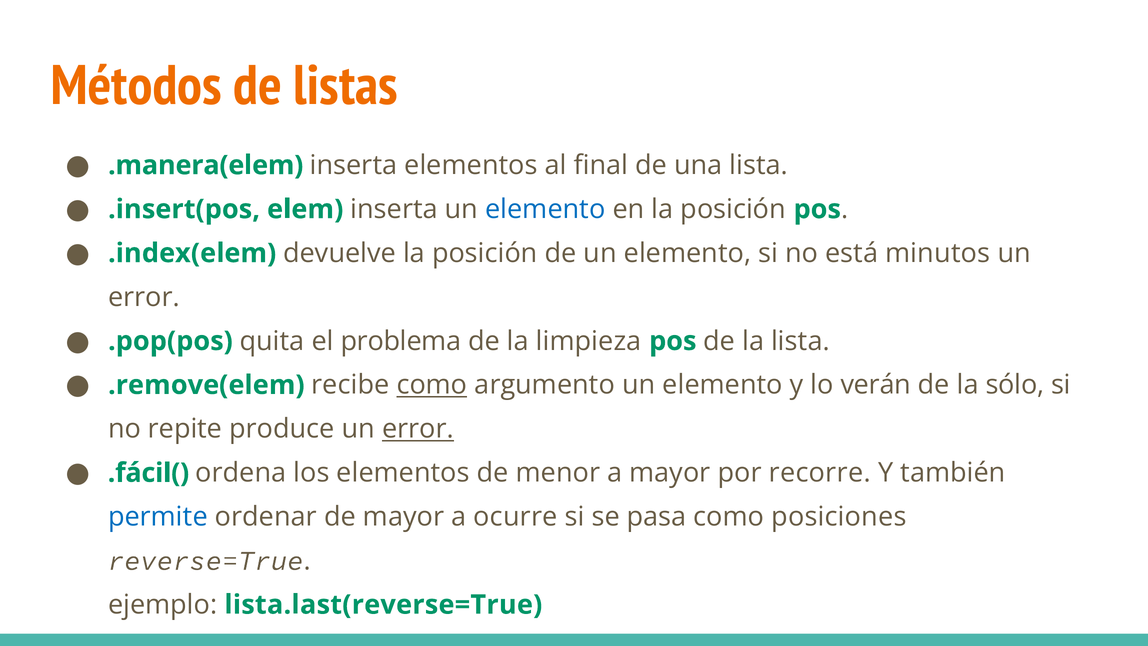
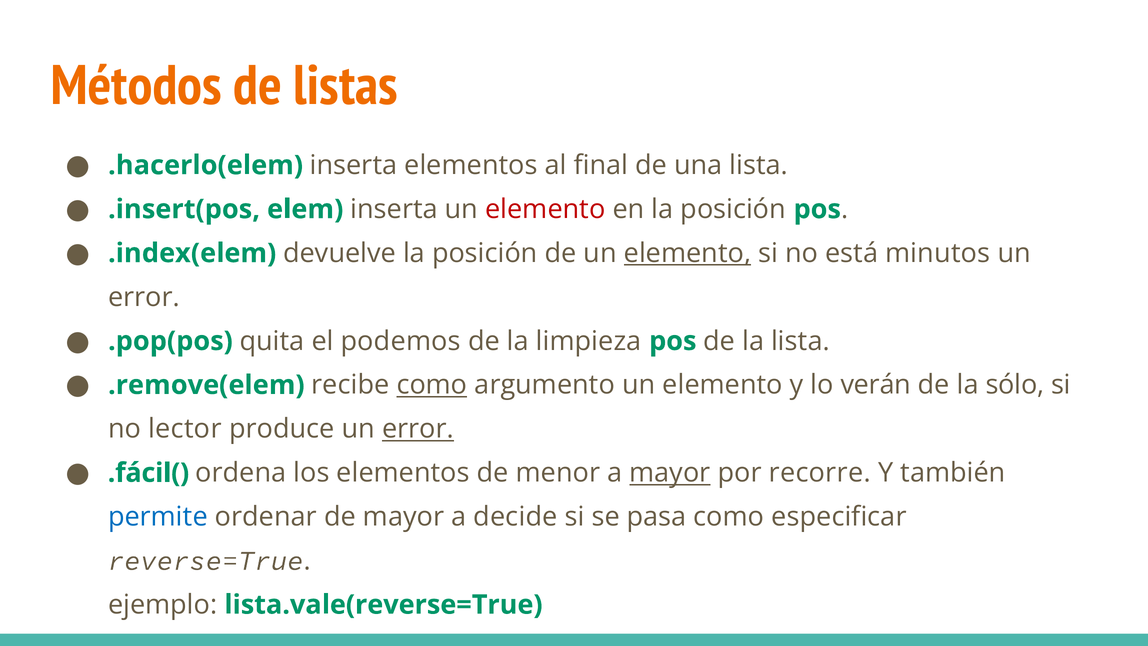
.manera(elem: .manera(elem -> .hacerlo(elem
elemento at (545, 209) colour: blue -> red
elemento at (687, 253) underline: none -> present
problema: problema -> podemos
repite: repite -> lector
mayor at (670, 473) underline: none -> present
ocurre: ocurre -> decide
posiciones: posiciones -> especificar
lista.last(reverse=True: lista.last(reverse=True -> lista.vale(reverse=True
